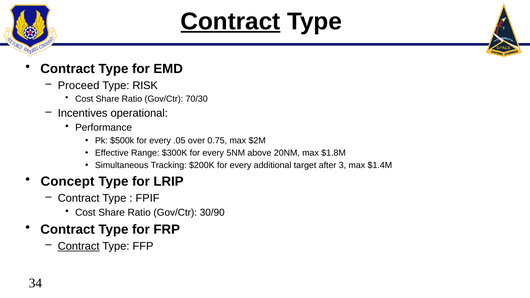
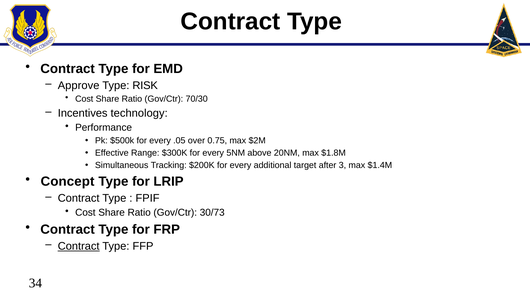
Contract at (230, 21) underline: present -> none
Proceed: Proceed -> Approve
operational: operational -> technology
30/90: 30/90 -> 30/73
